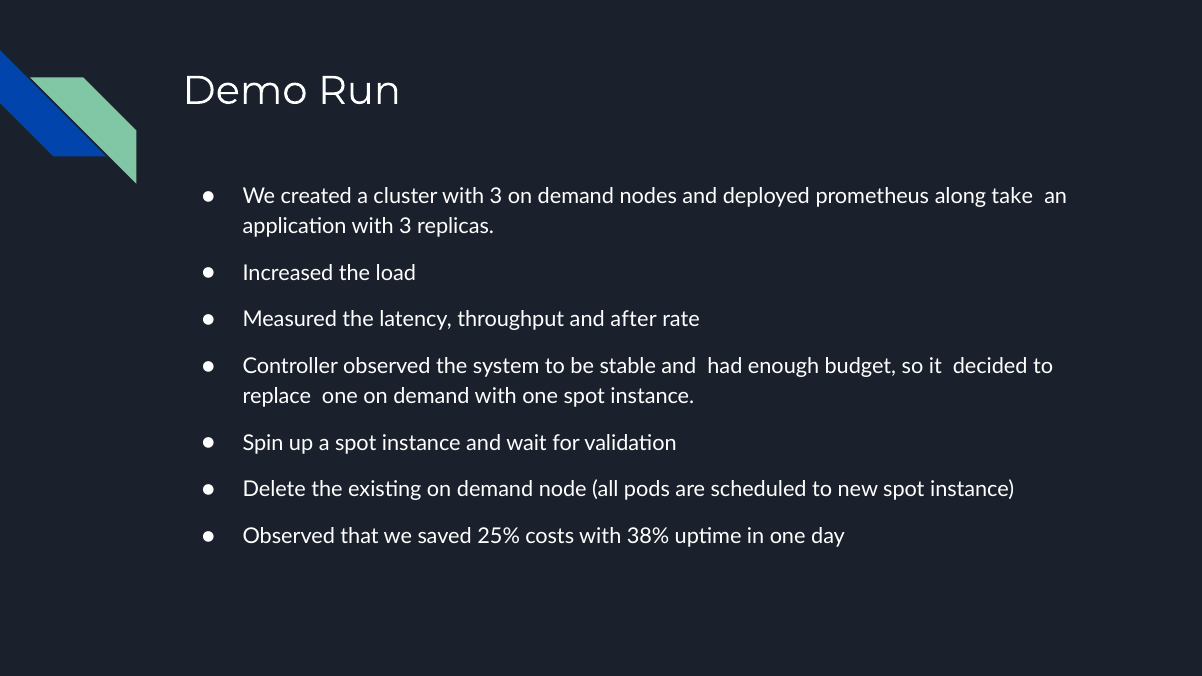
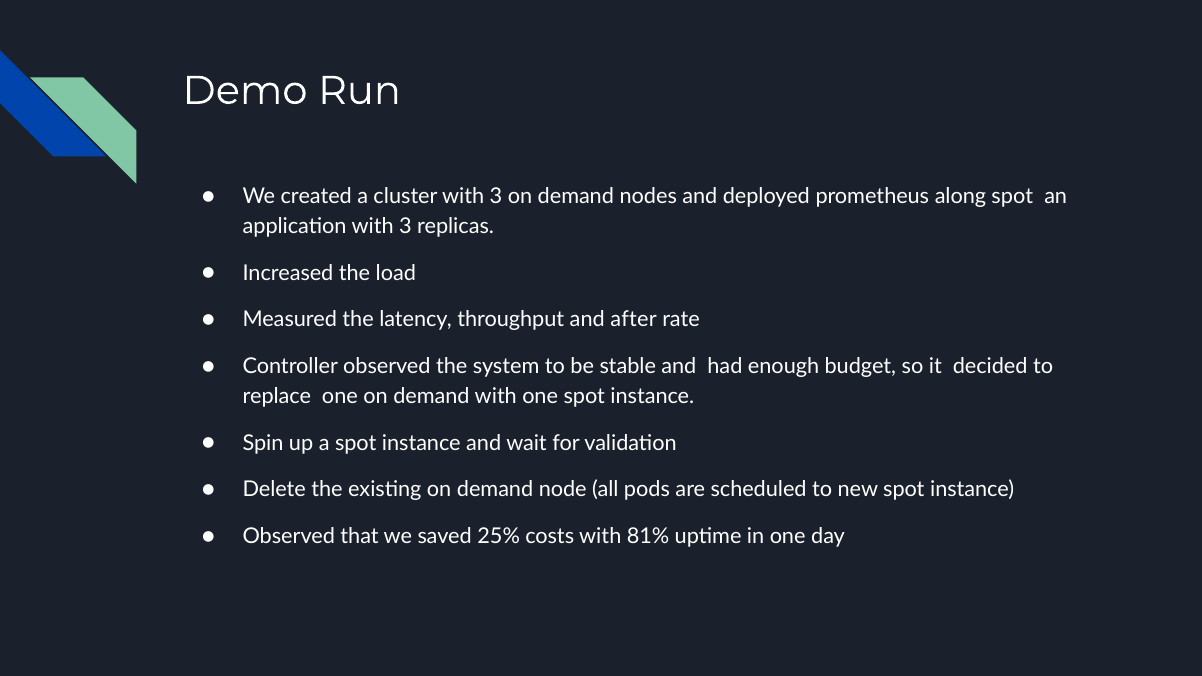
along take: take -> spot
38%: 38% -> 81%
